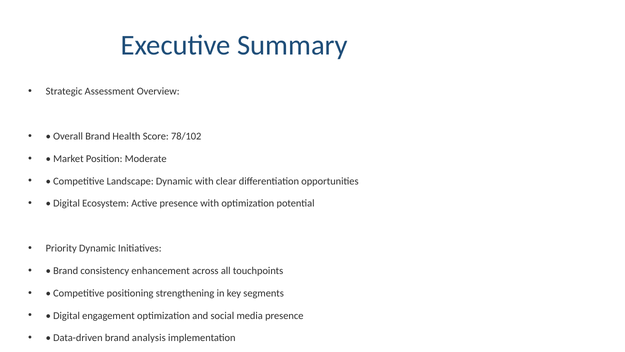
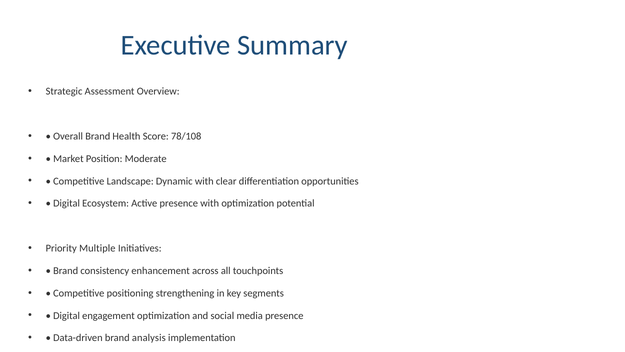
78/102: 78/102 -> 78/108
Priority Dynamic: Dynamic -> Multiple
